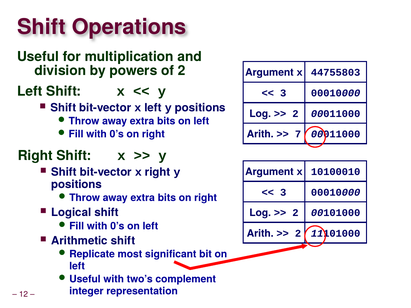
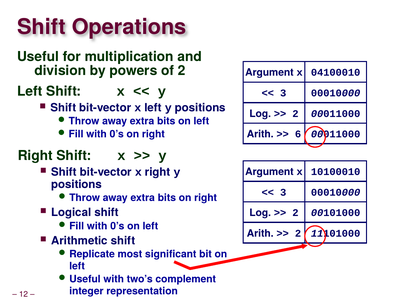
44755803: 44755803 -> 04100010
7: 7 -> 6
